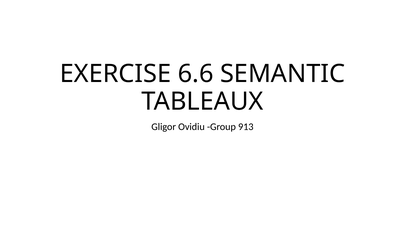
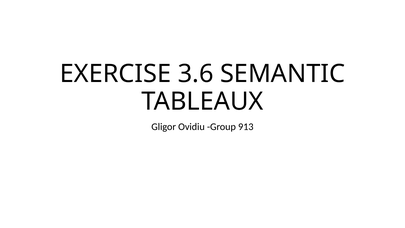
6.6: 6.6 -> 3.6
